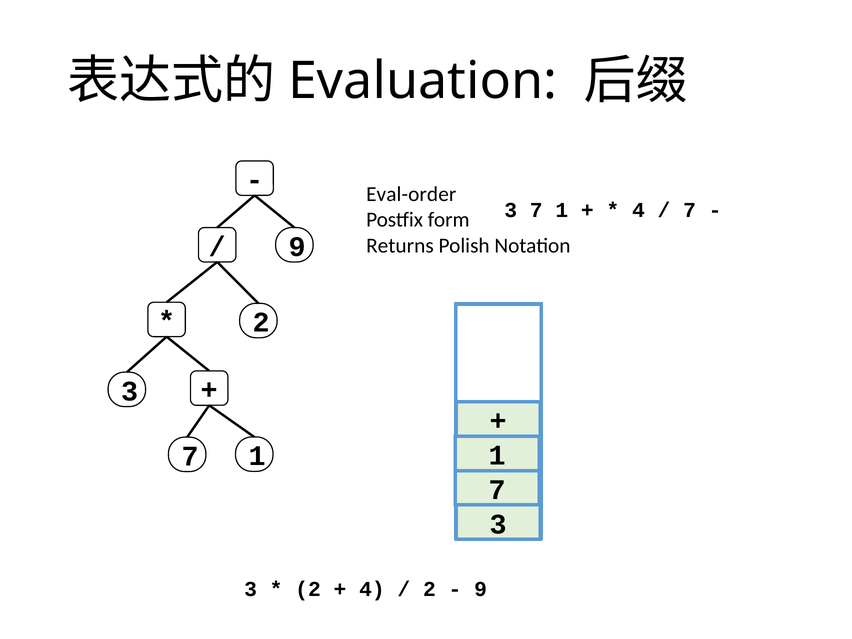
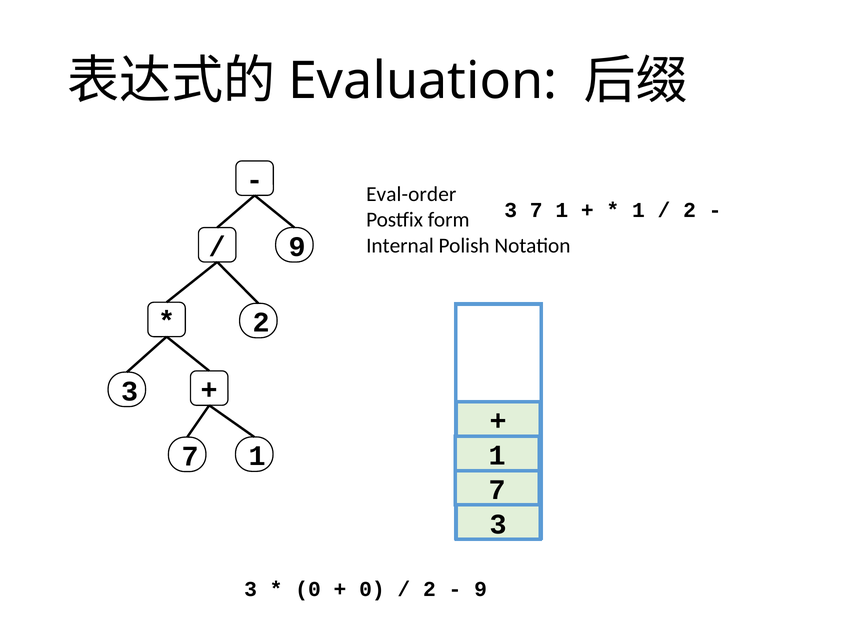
4 at (638, 210): 4 -> 1
7 at (690, 210): 7 -> 2
Returns: Returns -> Internal
2 at (308, 589): 2 -> 0
4 at (372, 589): 4 -> 0
